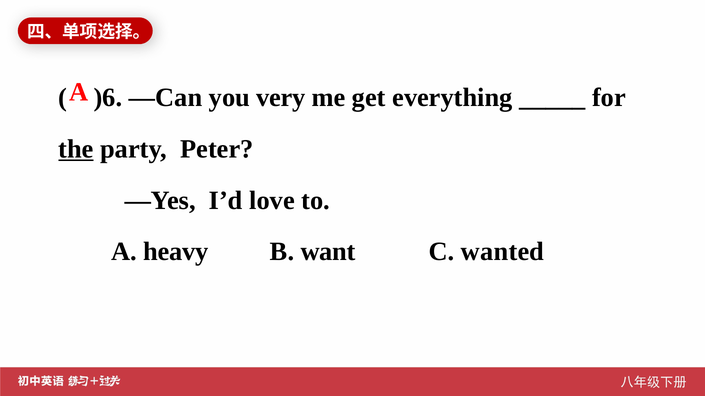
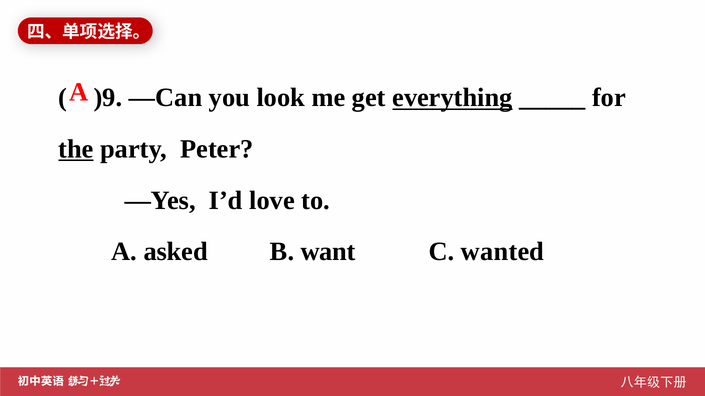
)6: )6 -> )9
very: very -> look
everything underline: none -> present
heavy: heavy -> asked
